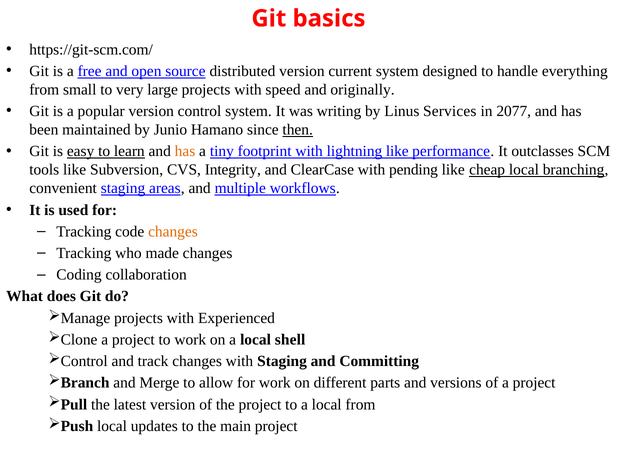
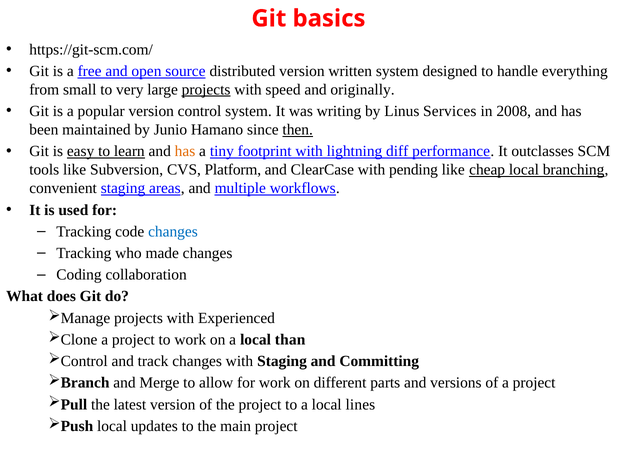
current: current -> written
projects at (206, 90) underline: none -> present
2077: 2077 -> 2008
lightning like: like -> diff
Integrity: Integrity -> Platform
changes at (173, 231) colour: orange -> blue
shell: shell -> than
local from: from -> lines
